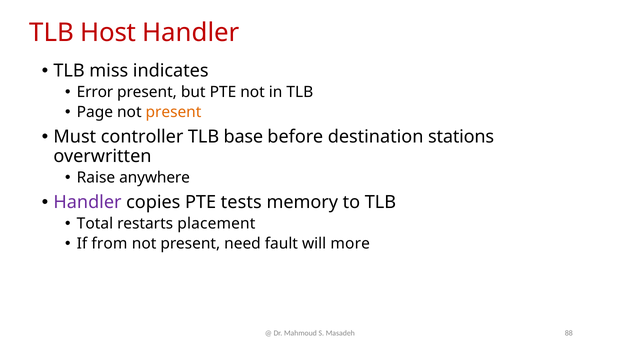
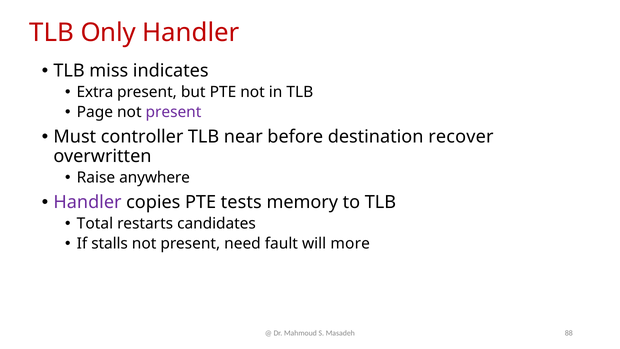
Host: Host -> Only
Error: Error -> Extra
present at (173, 112) colour: orange -> purple
base: base -> near
stations: stations -> recover
placement: placement -> candidates
from: from -> stalls
